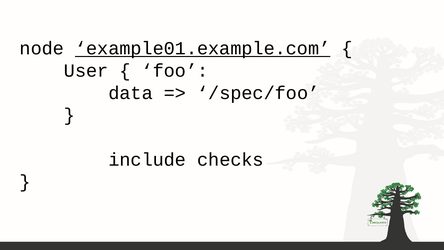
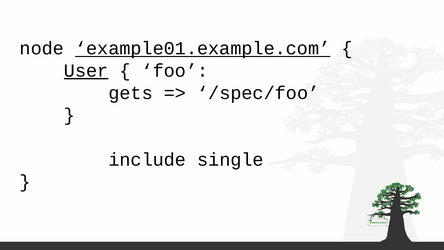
User underline: none -> present
data: data -> gets
checks: checks -> single
